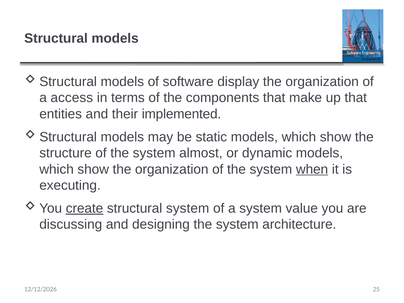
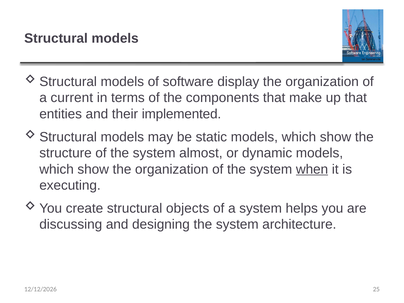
access: access -> current
create underline: present -> none
structural system: system -> objects
value: value -> helps
